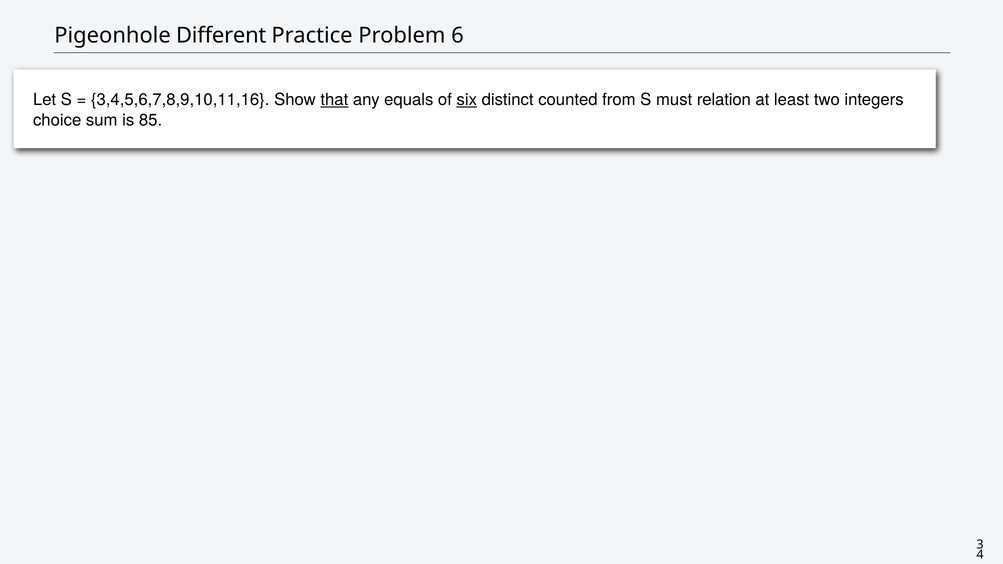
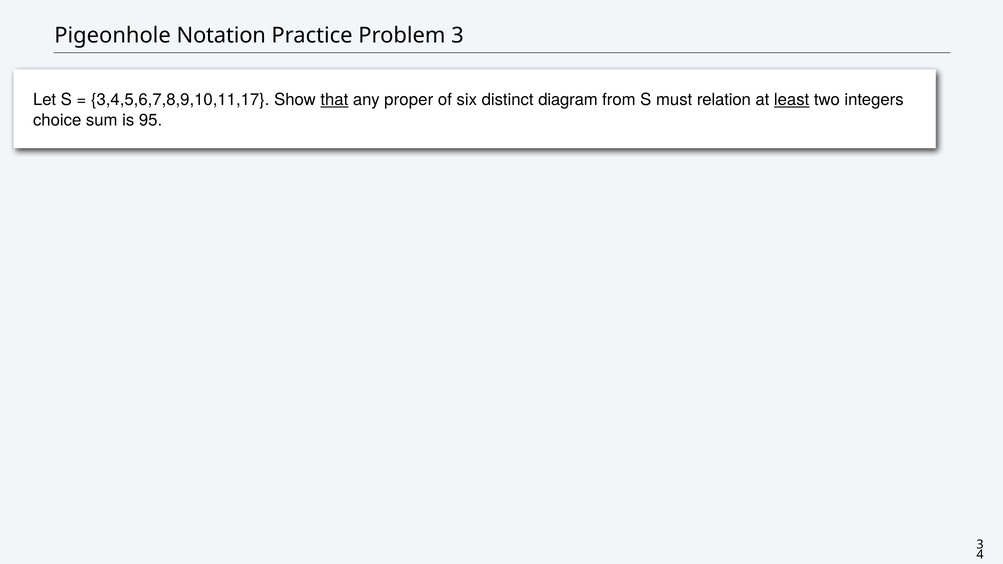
Different: Different -> Notation
Problem 6: 6 -> 3
3,4,5,6,7,8,9,10,11,16: 3,4,5,6,7,8,9,10,11,16 -> 3,4,5,6,7,8,9,10,11,17
equals: equals -> proper
six underline: present -> none
counted: counted -> diagram
least underline: none -> present
85: 85 -> 95
